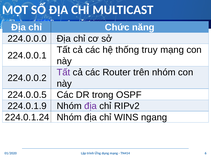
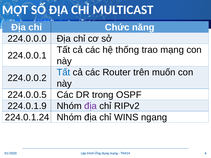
truy: truy -> trao
Tất at (63, 72) colour: purple -> blue
trên nhóm: nhóm -> muốn
